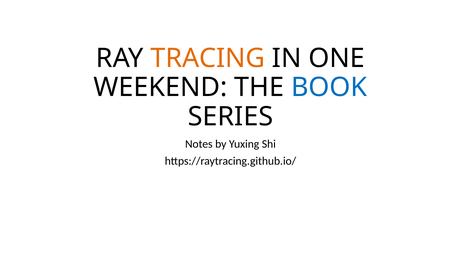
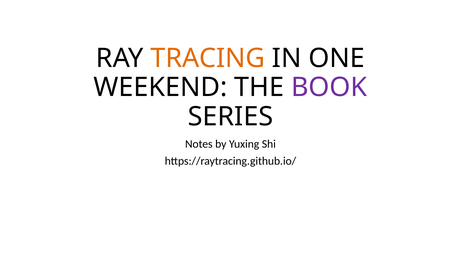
BOOK colour: blue -> purple
